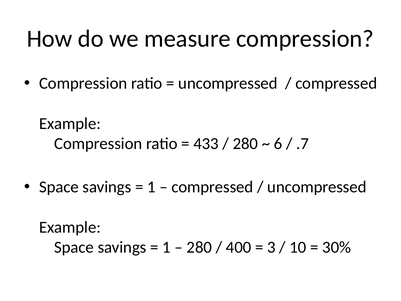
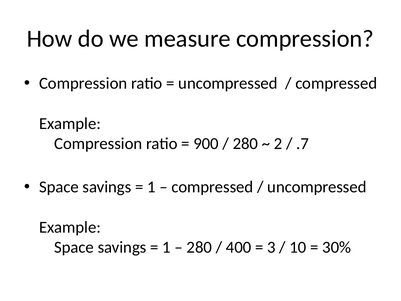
433: 433 -> 900
6: 6 -> 2
